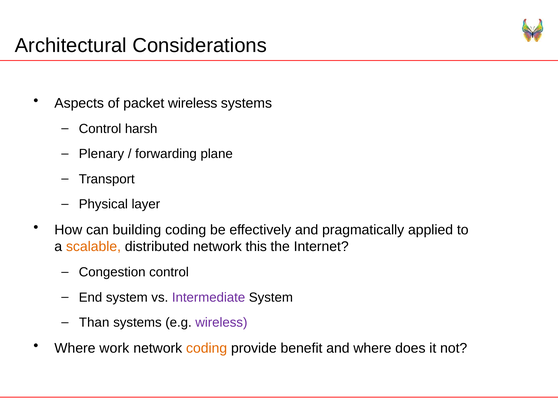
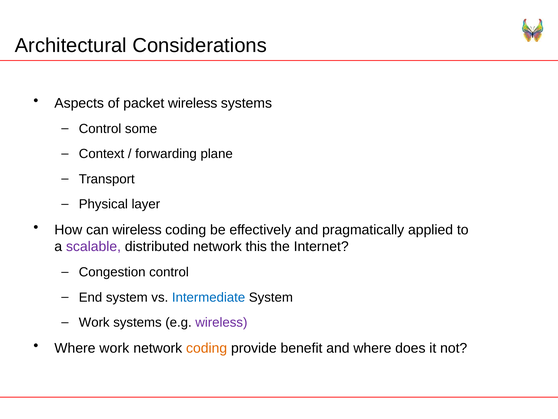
harsh: harsh -> some
Plenary: Plenary -> Context
can building: building -> wireless
scalable colour: orange -> purple
Intermediate colour: purple -> blue
Than at (94, 322): Than -> Work
